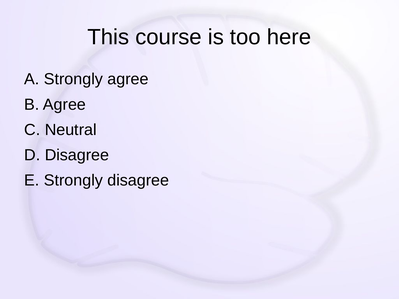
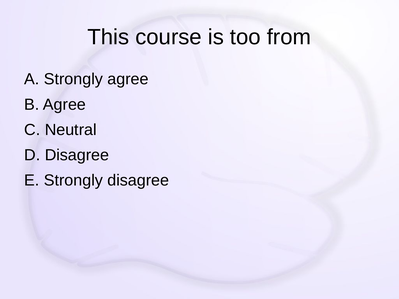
here: here -> from
